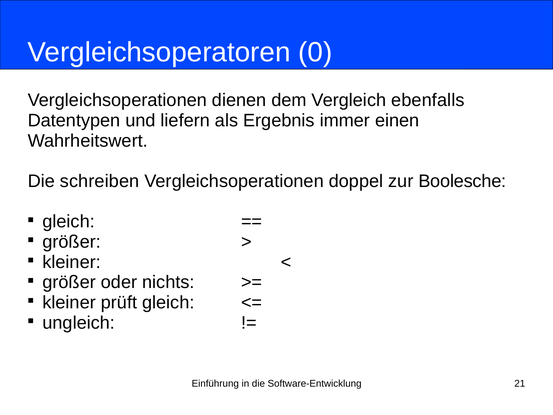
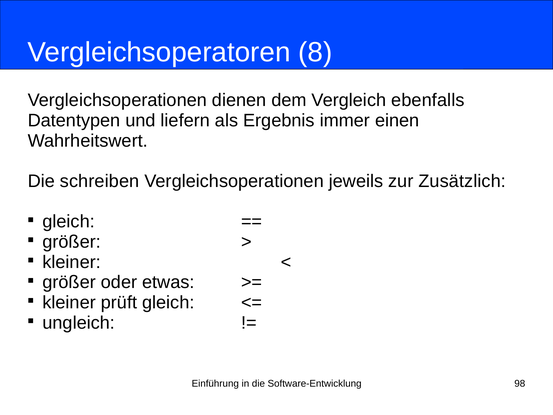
0: 0 -> 8
doppel: doppel -> jeweils
Boolesche: Boolesche -> Zusätzlich
nichts: nichts -> etwas
21: 21 -> 98
